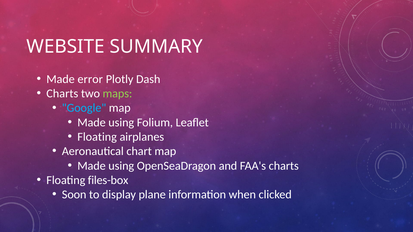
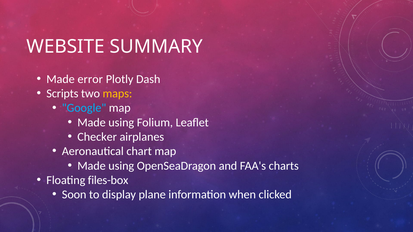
Charts at (62, 94): Charts -> Scripts
maps colour: light green -> yellow
Floating at (97, 137): Floating -> Checker
